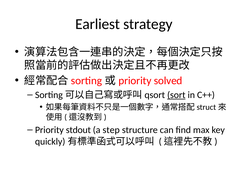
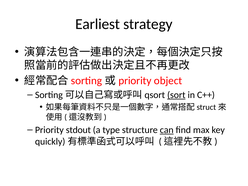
solved: solved -> object
step: step -> type
can underline: none -> present
